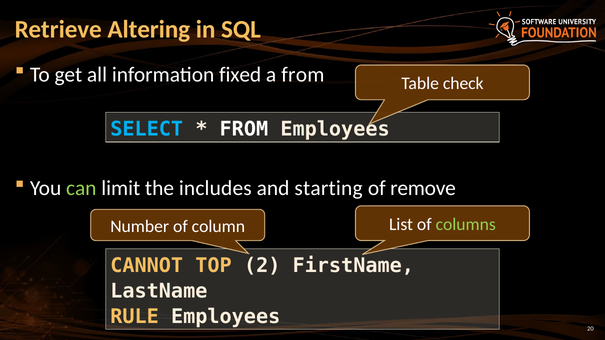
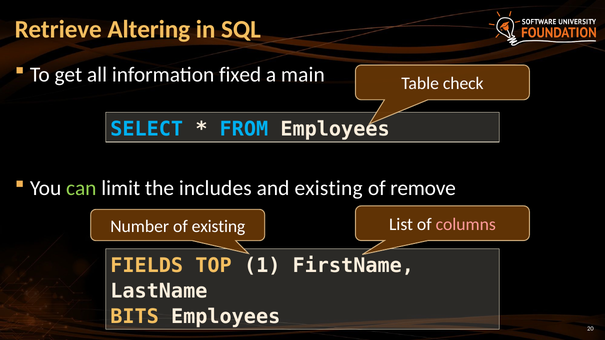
a from: from -> main
FROM at (244, 129) colour: white -> light blue
and starting: starting -> existing
columns colour: light green -> pink
of column: column -> existing
CANNOT: CANNOT -> FIELDS
2: 2 -> 1
RULE: RULE -> BITS
